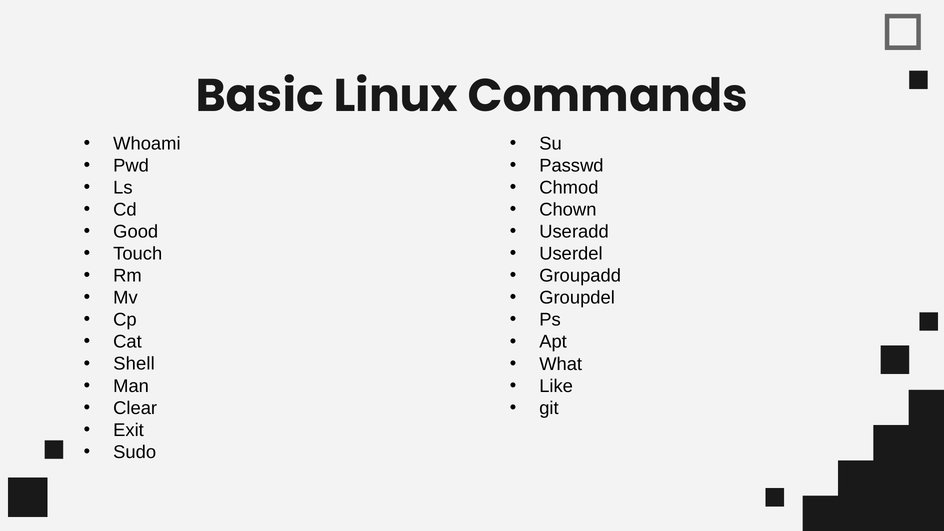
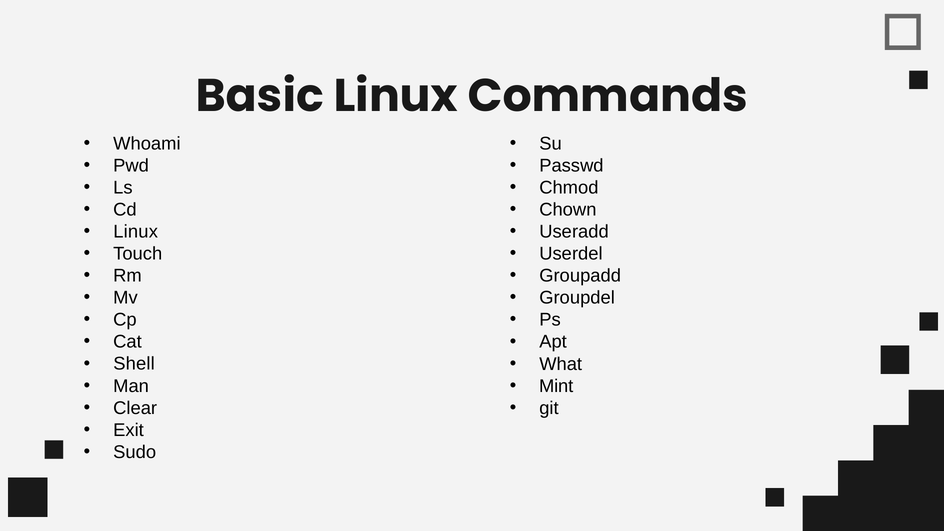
Good at (136, 232): Good -> Linux
Like: Like -> Mint
